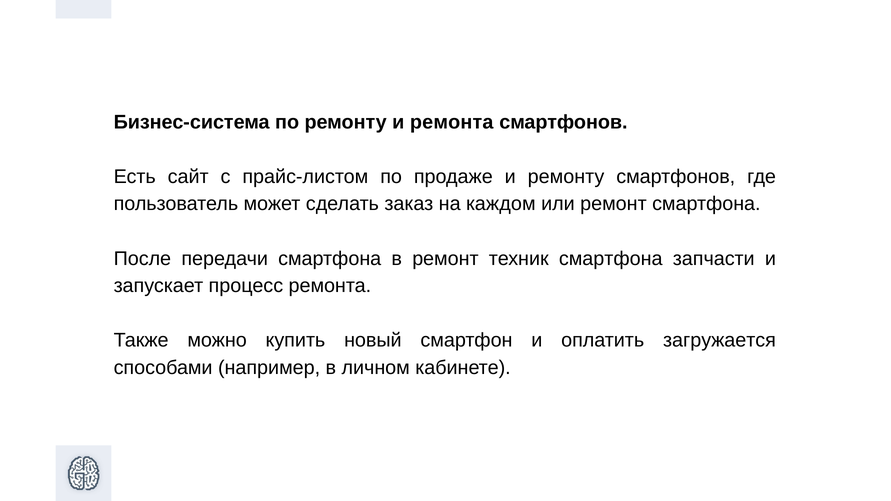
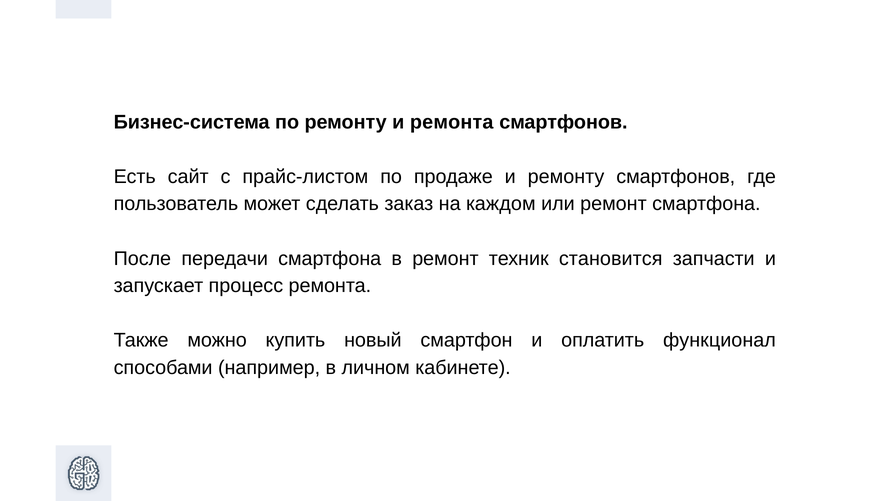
техник смартфона: смартфона -> становится
загружается: загружается -> функционал
